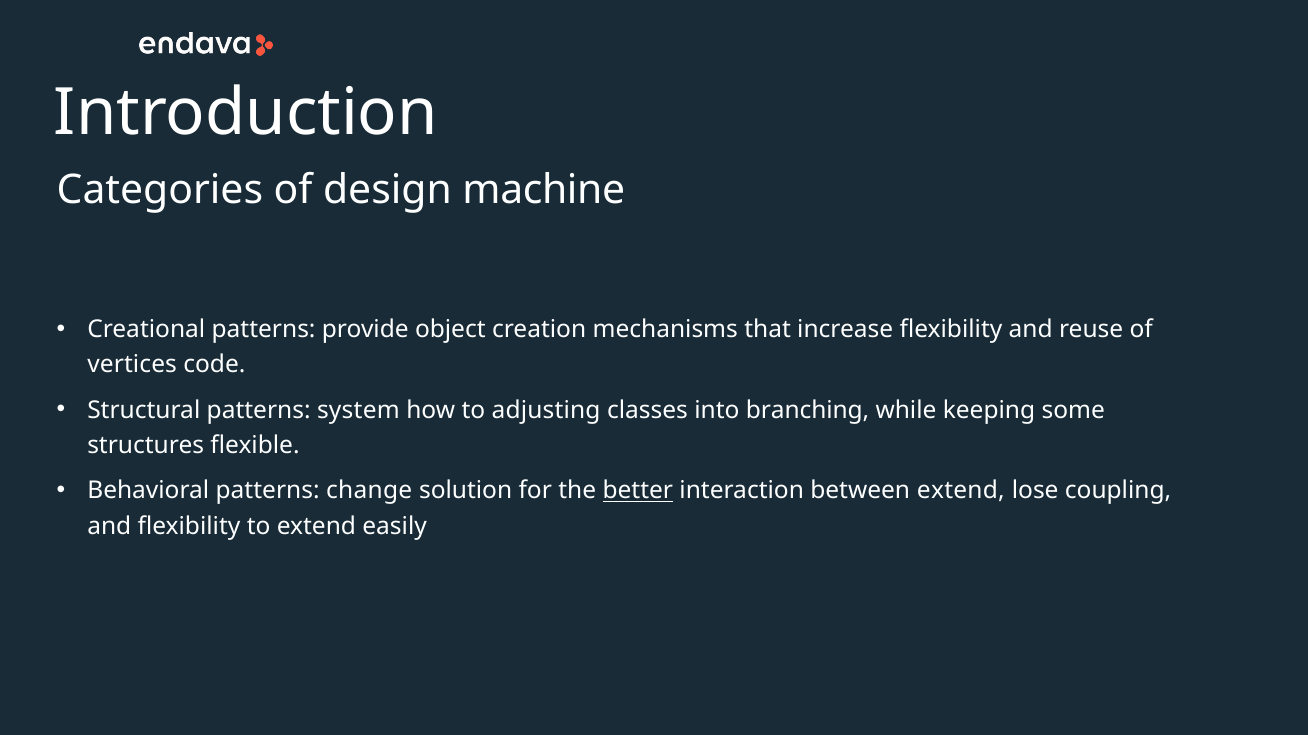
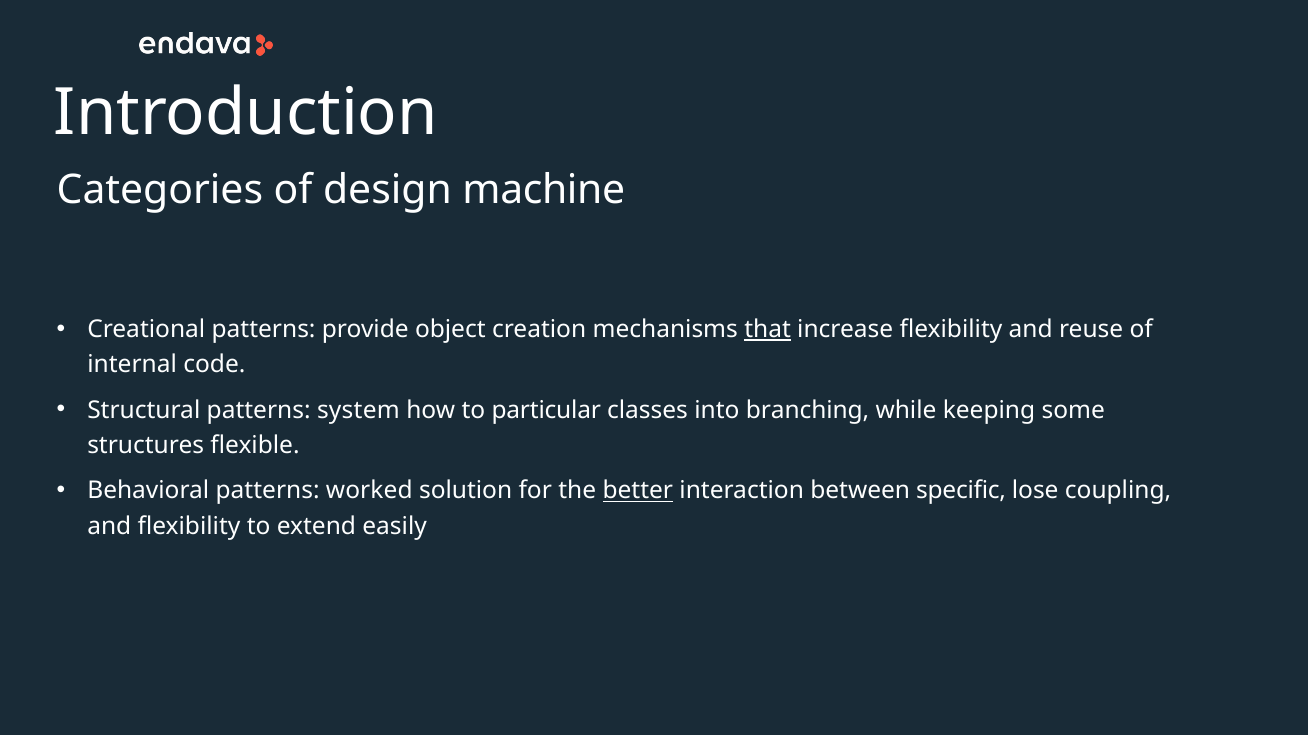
that underline: none -> present
vertices: vertices -> internal
adjusting: adjusting -> particular
change: change -> worked
between extend: extend -> specific
